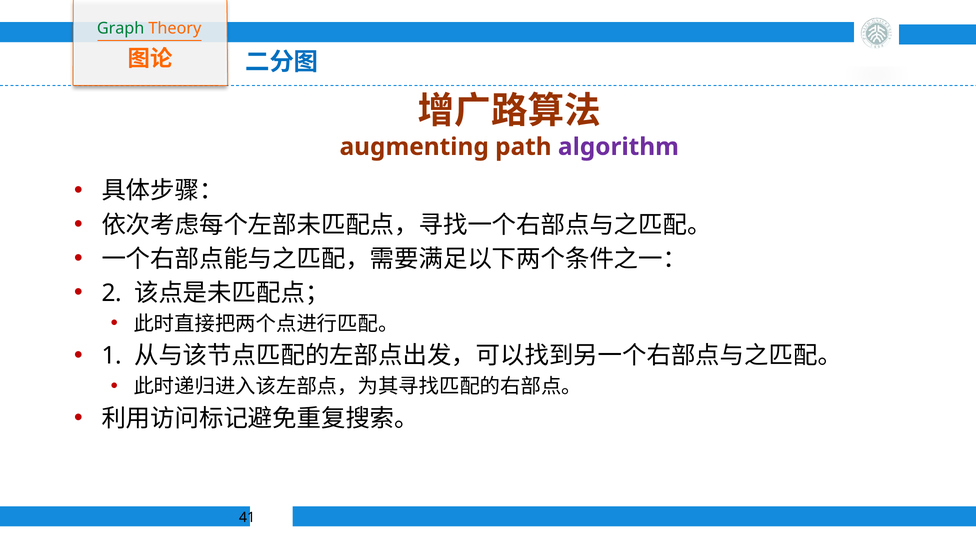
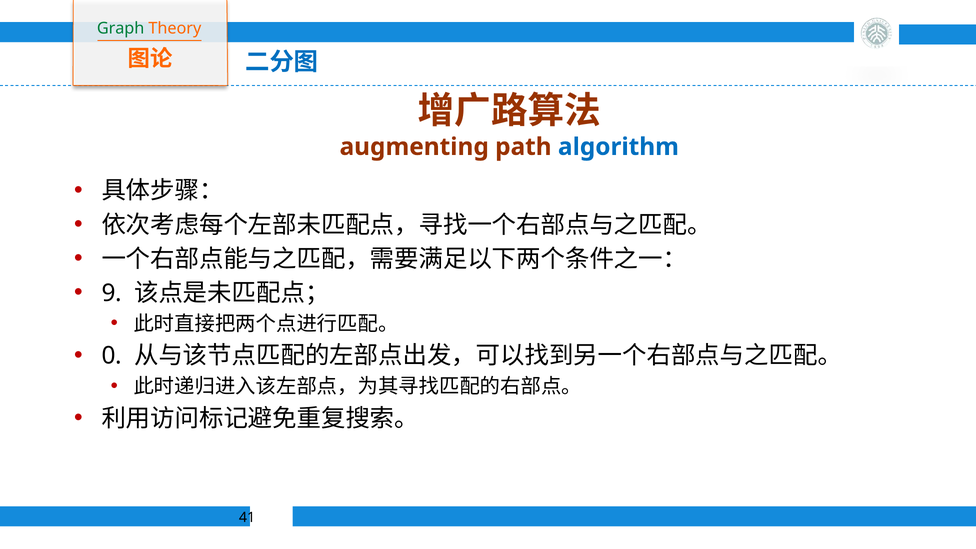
algorithm colour: purple -> blue
2: 2 -> 9
1: 1 -> 0
